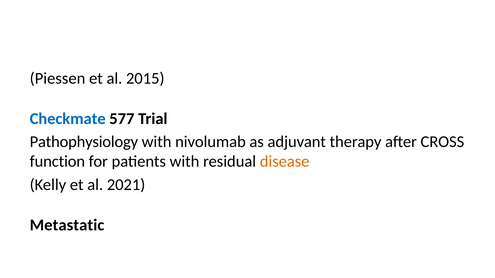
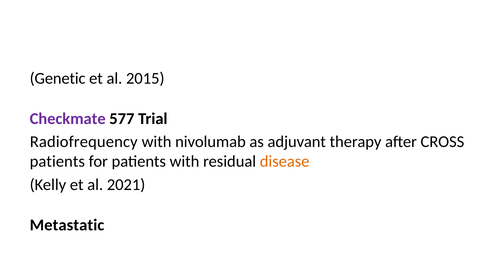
Piessen: Piessen -> Genetic
Checkmate colour: blue -> purple
Pathophysiology: Pathophysiology -> Radiofrequency
function at (57, 162): function -> patients
